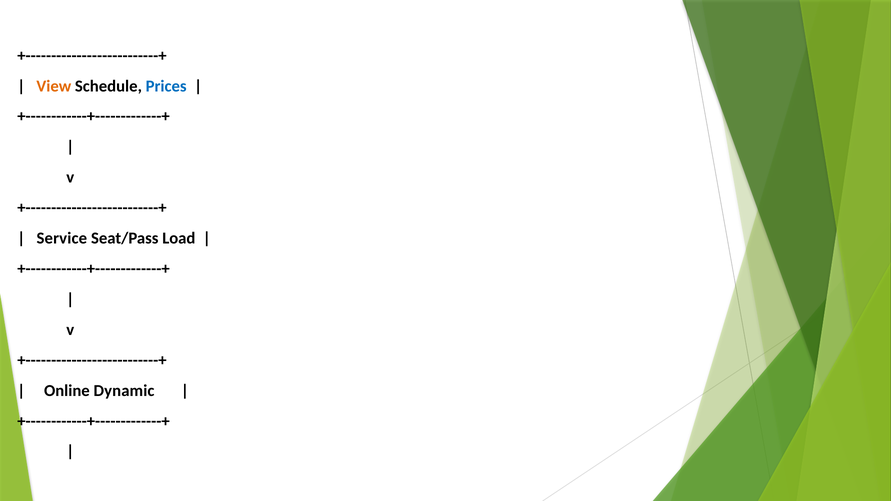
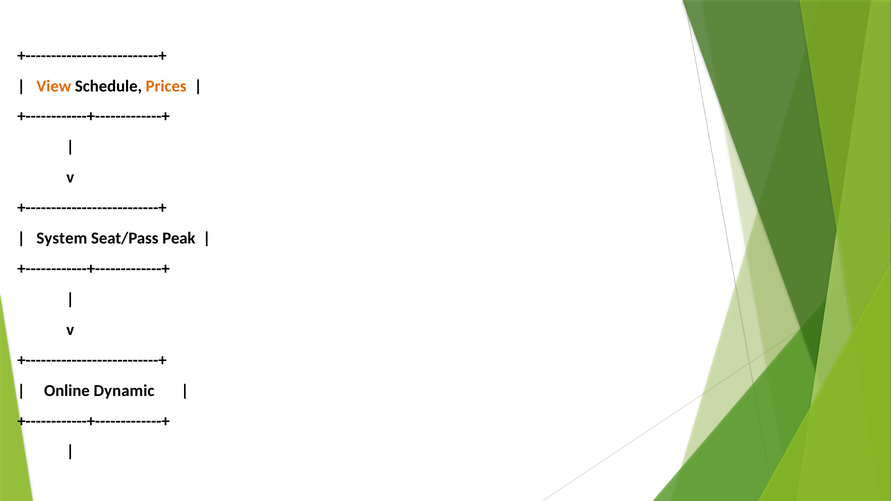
Prices colour: blue -> orange
Service: Service -> System
Load: Load -> Peak
